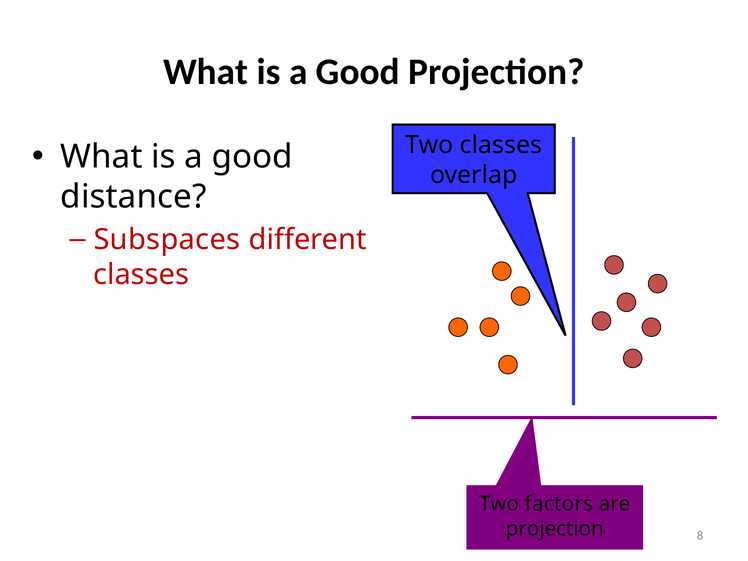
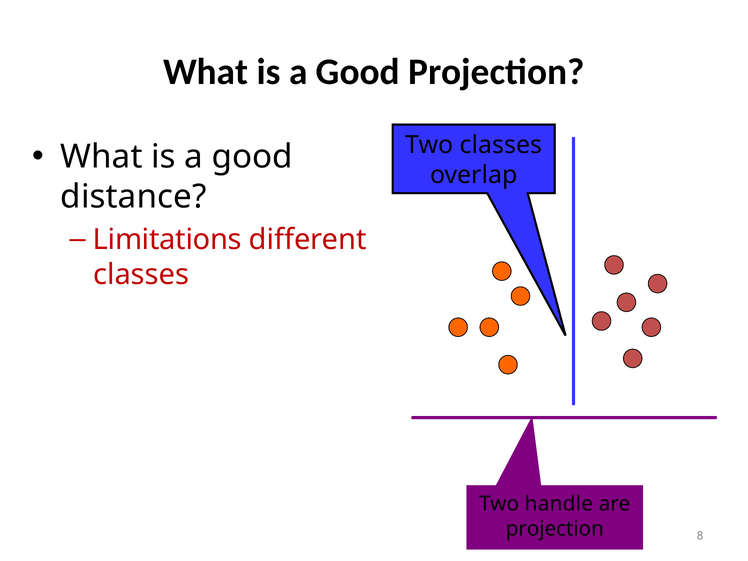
Subspaces: Subspaces -> Limitations
factors: factors -> handle
